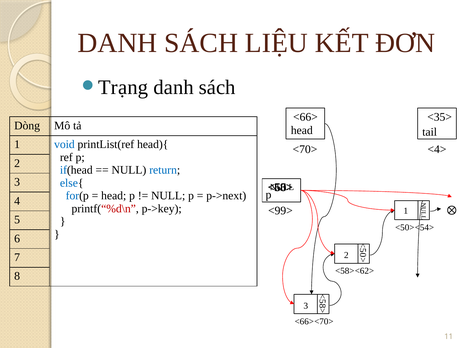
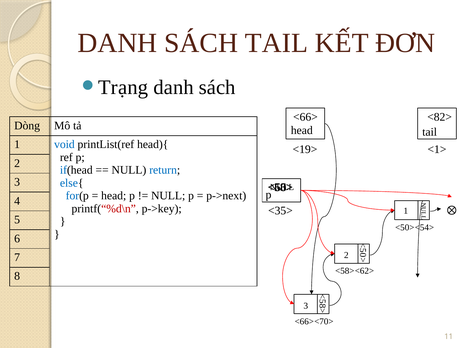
SÁCH LIỆU: LIỆU -> TAIL
<35>: <35> -> <82>
<4>: <4> -> <1>
<70>: <70> -> <19>
<99>: <99> -> <35>
